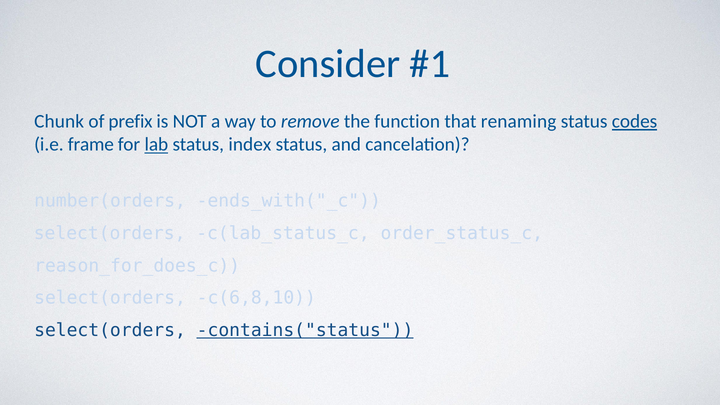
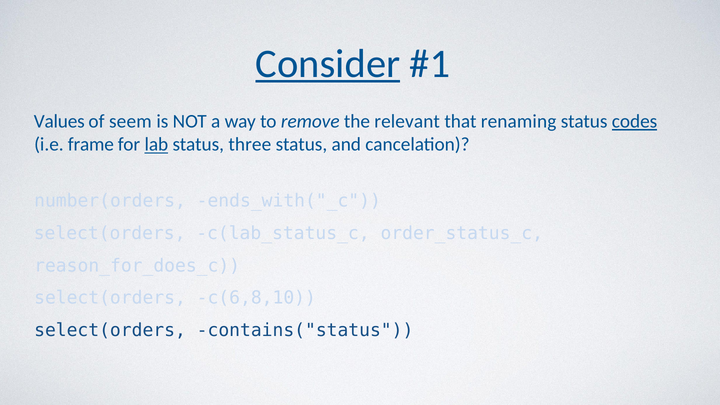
Consider underline: none -> present
Chunk: Chunk -> Values
prefix: prefix -> seem
function: function -> relevant
index: index -> three
contains("status underline: present -> none
